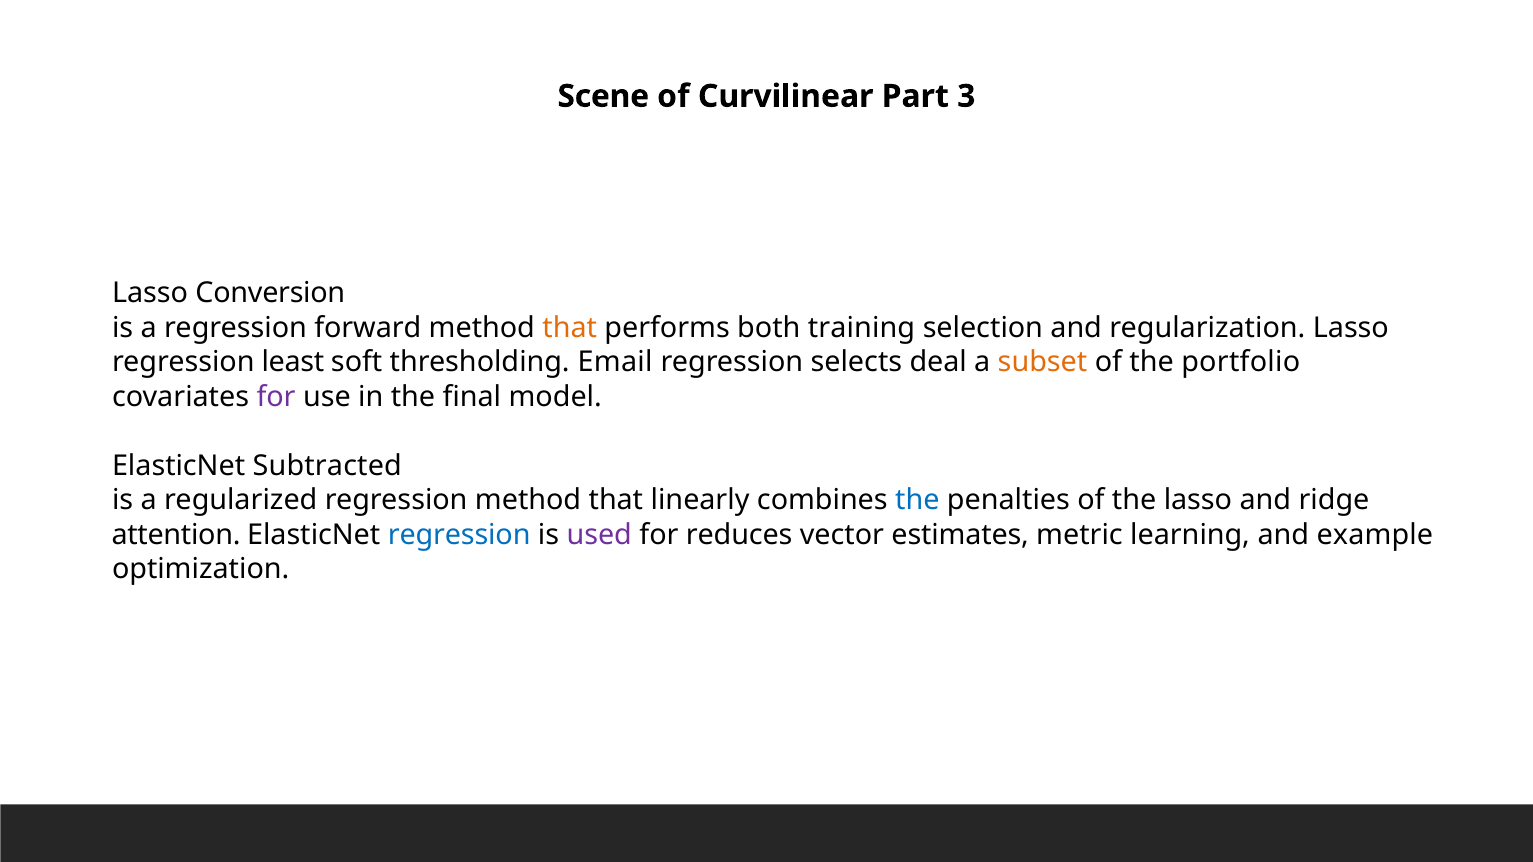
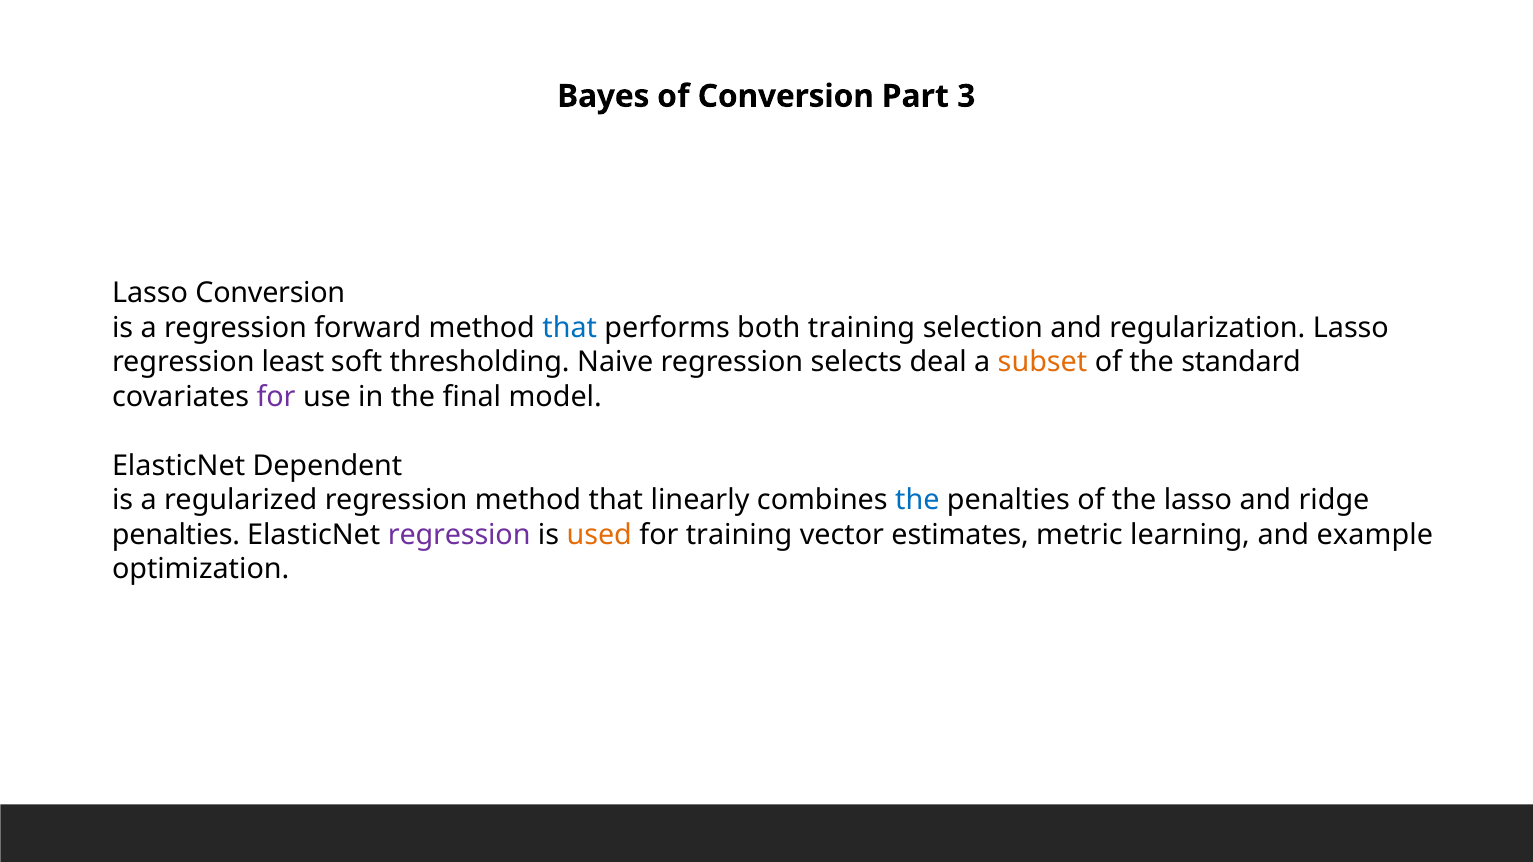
Scene: Scene -> Bayes
of Curvilinear: Curvilinear -> Conversion
that at (570, 328) colour: orange -> blue
Email: Email -> Naive
portfolio: portfolio -> standard
Subtracted: Subtracted -> Dependent
attention at (176, 535): attention -> penalties
regression at (459, 535) colour: blue -> purple
used colour: purple -> orange
for reduces: reduces -> training
